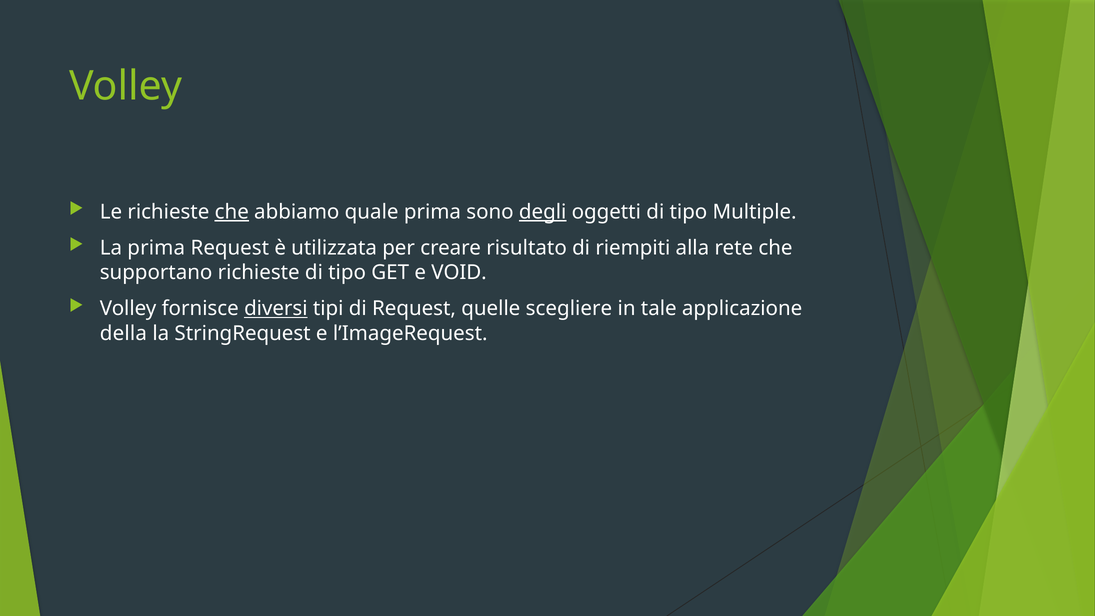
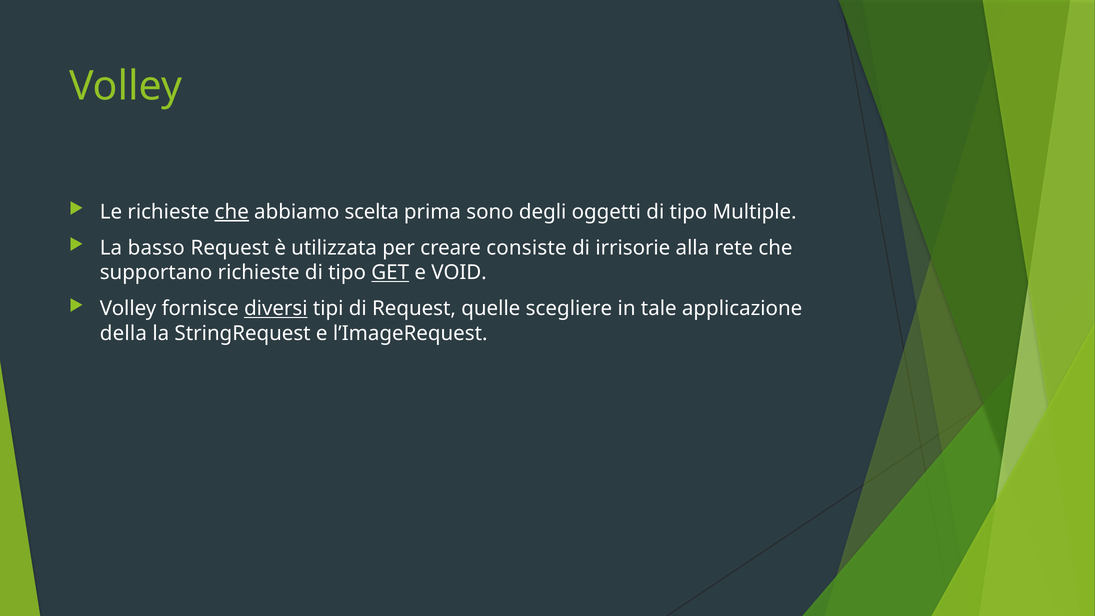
quale: quale -> scelta
degli underline: present -> none
La prima: prima -> basso
risultato: risultato -> consiste
riempiti: riempiti -> irrisorie
GET underline: none -> present
